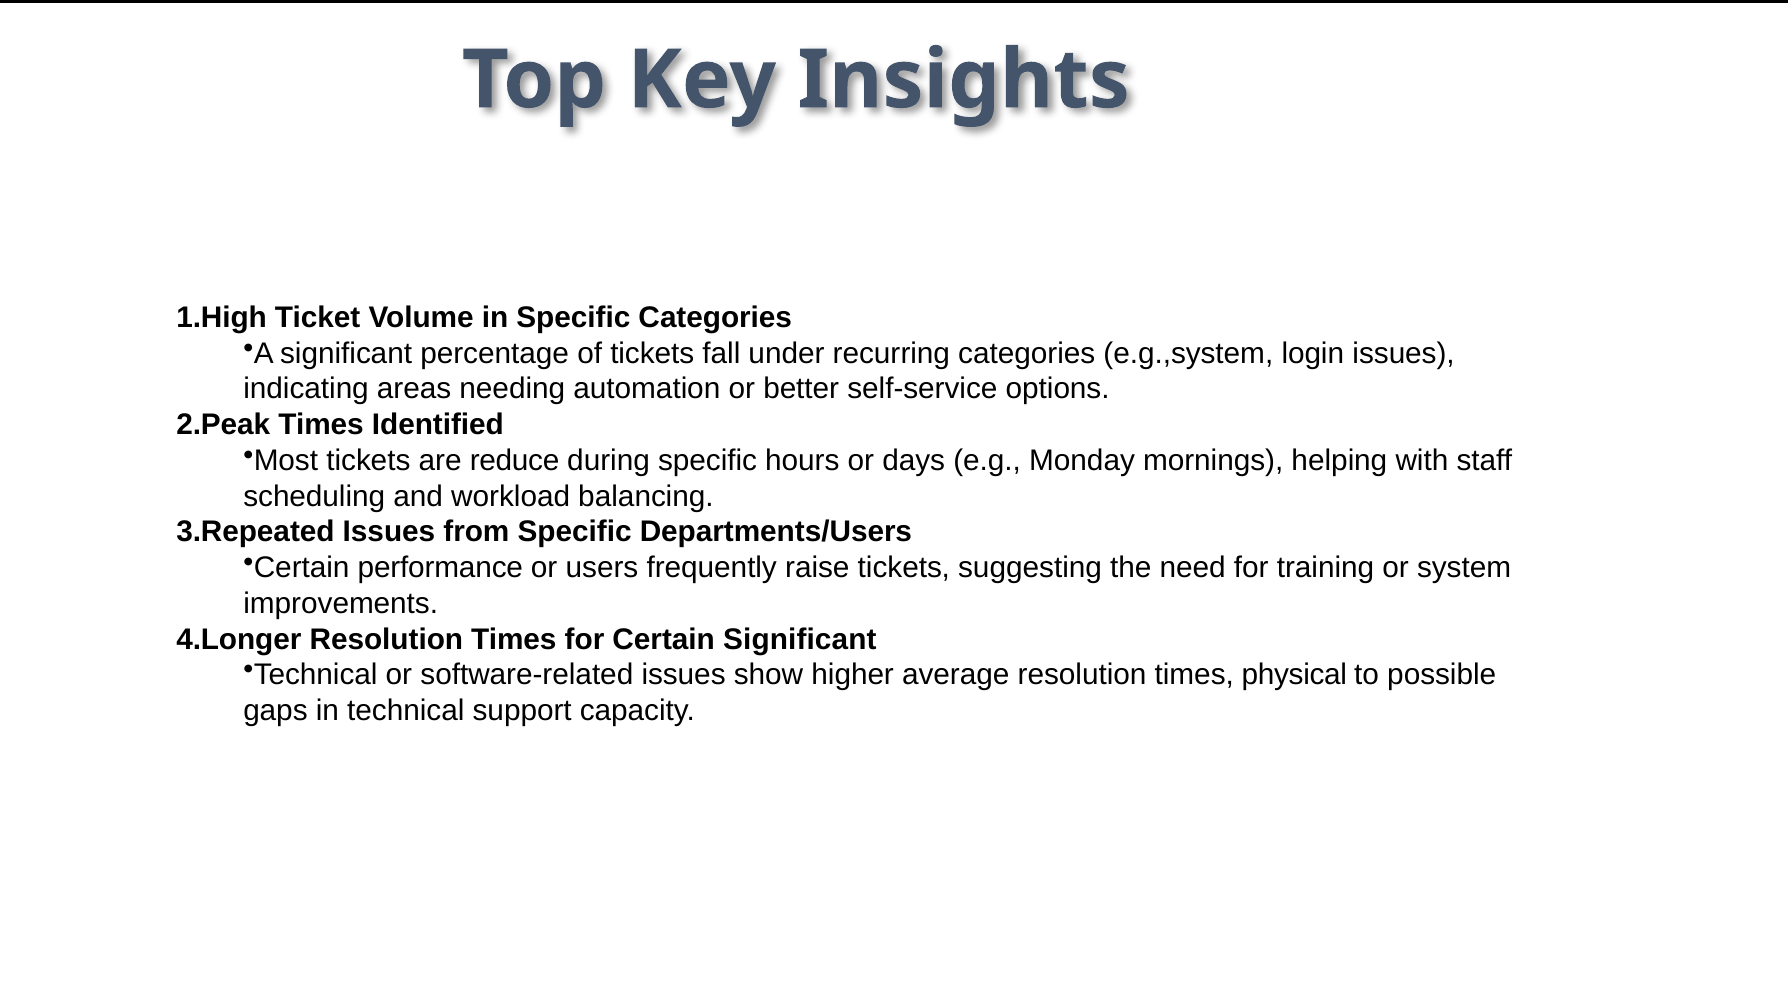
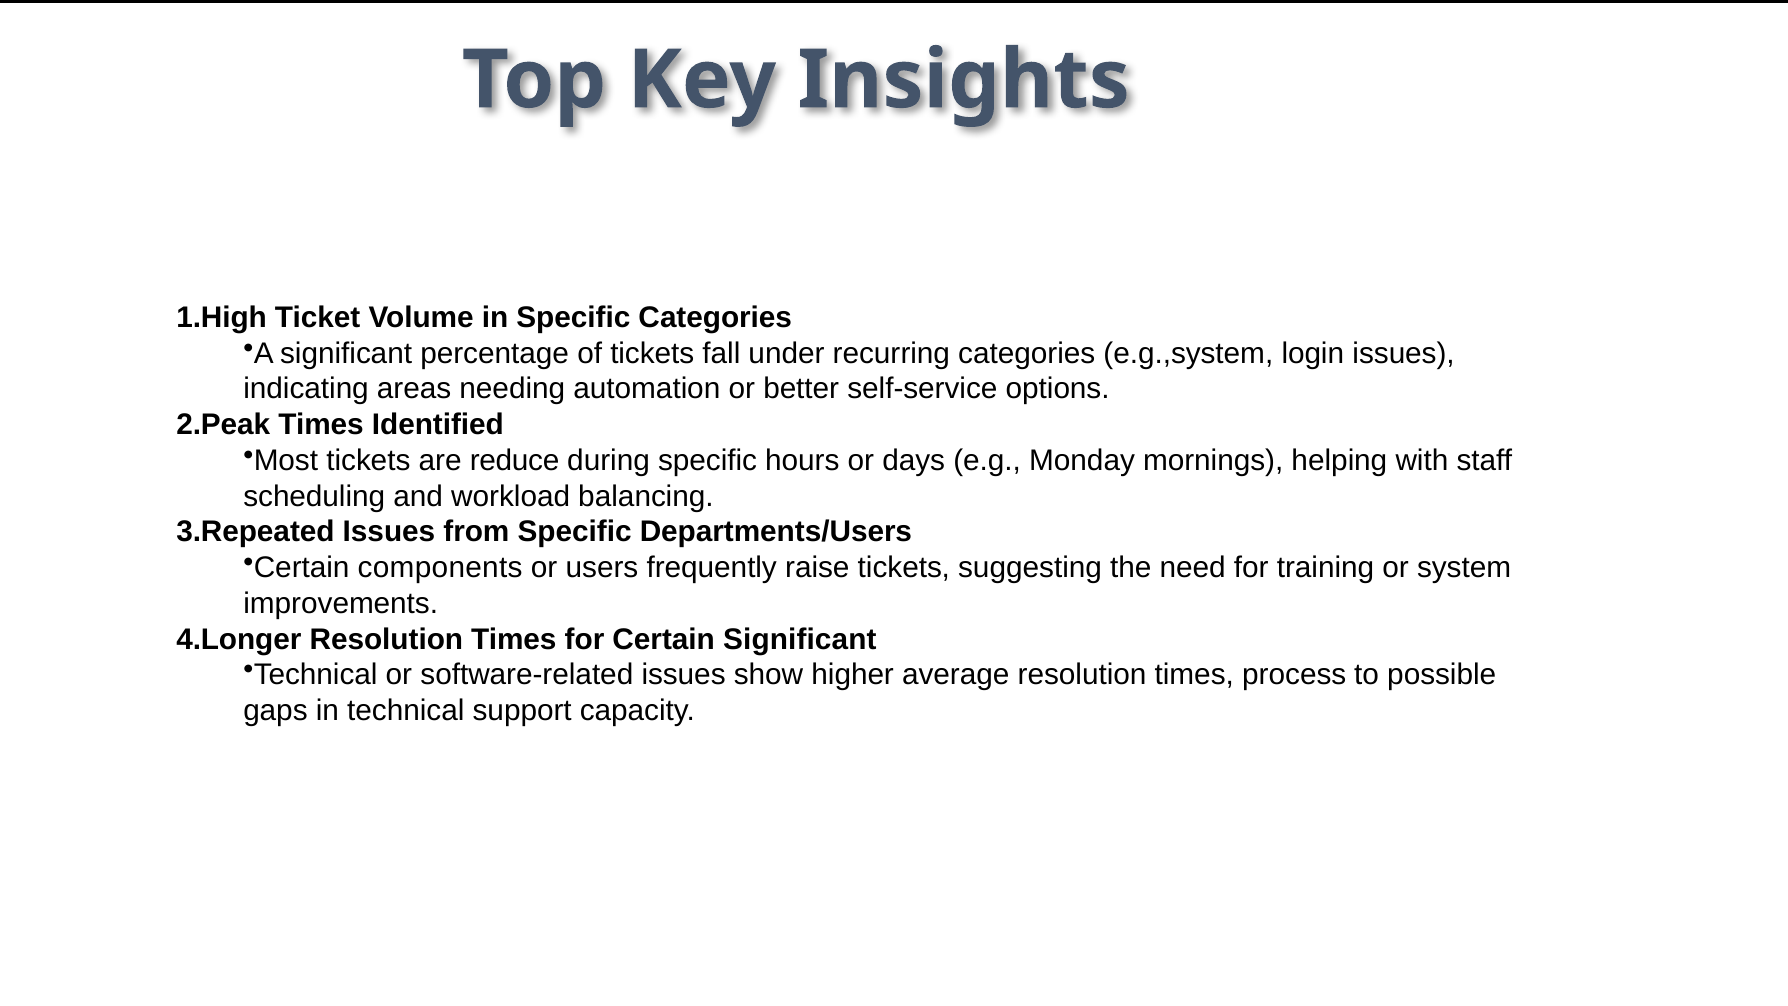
performance: performance -> components
physical: physical -> process
